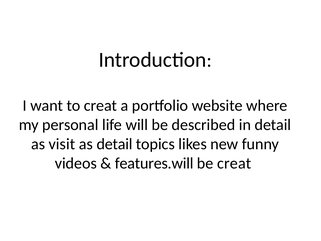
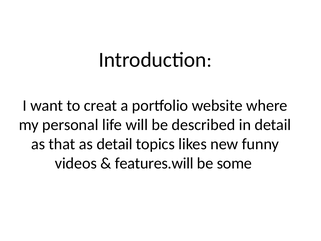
visit: visit -> that
be creat: creat -> some
